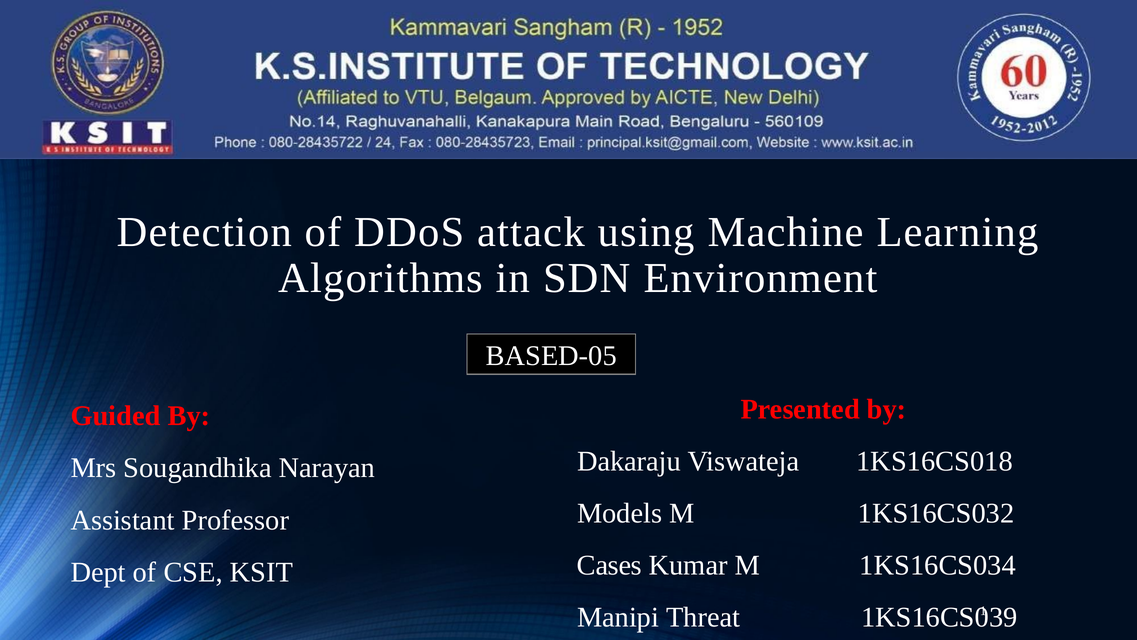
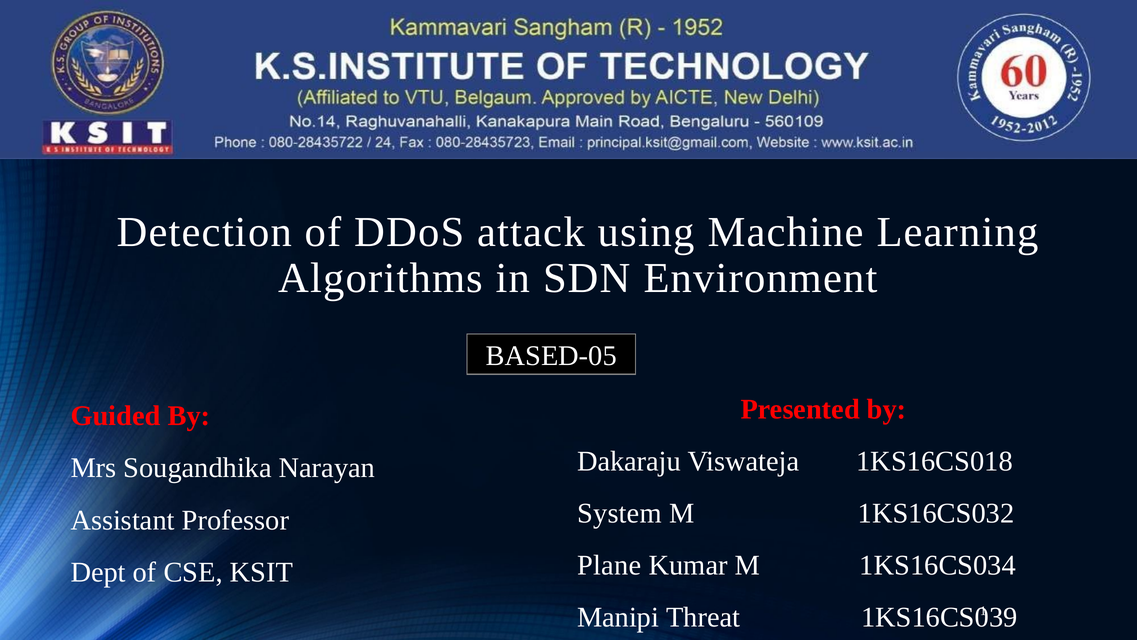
Models: Models -> System
Cases: Cases -> Plane
